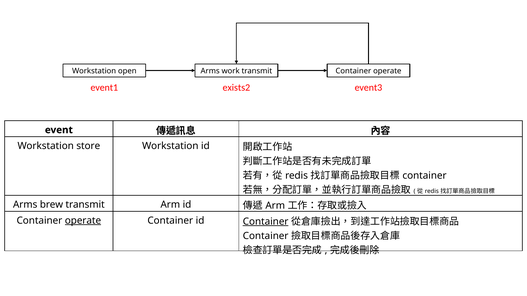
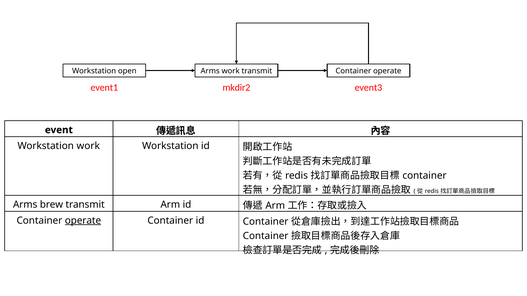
exists2: exists2 -> mkdir2
Workstation store: store -> work
Container at (266, 222) underline: present -> none
